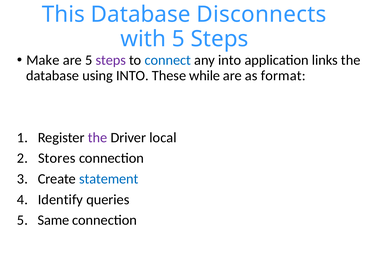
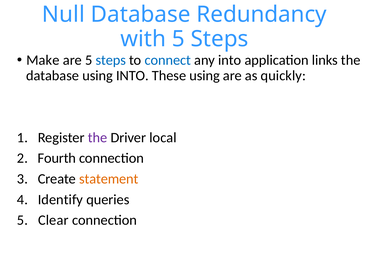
This: This -> Null
Disconnects: Disconnects -> Redundancy
steps at (111, 60) colour: purple -> blue
These while: while -> using
format: format -> quickly
Stores: Stores -> Fourth
statement colour: blue -> orange
Same: Same -> Clear
